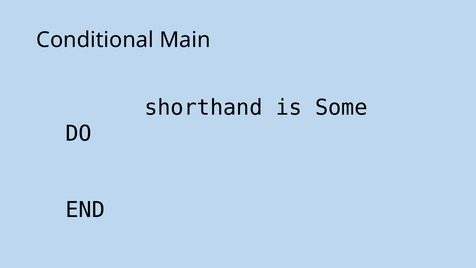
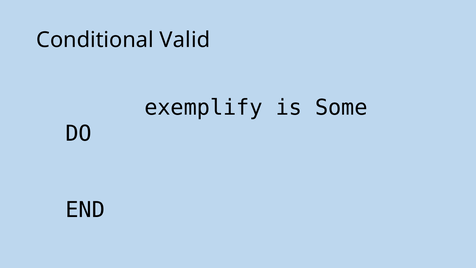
Main: Main -> Valid
shorthand: shorthand -> exemplify
